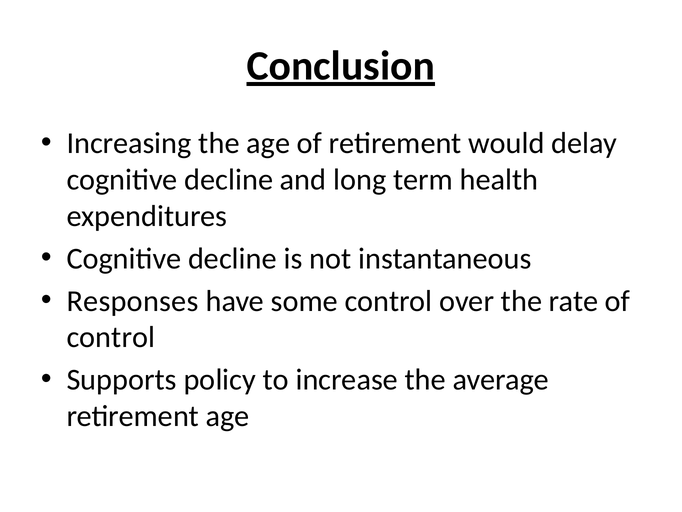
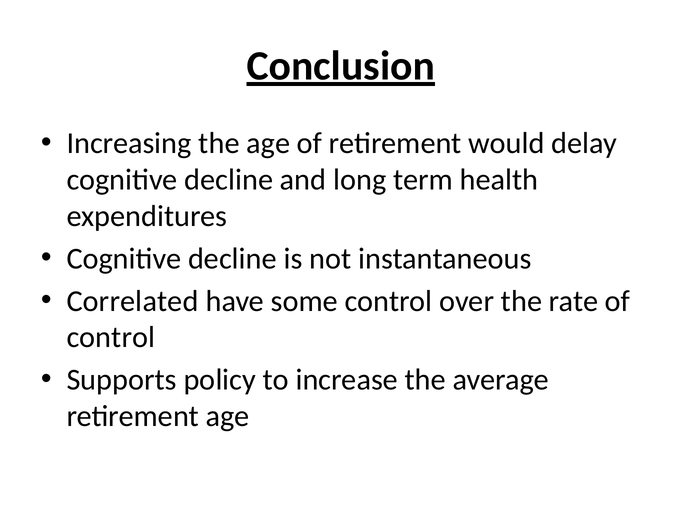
Responses: Responses -> Correlated
